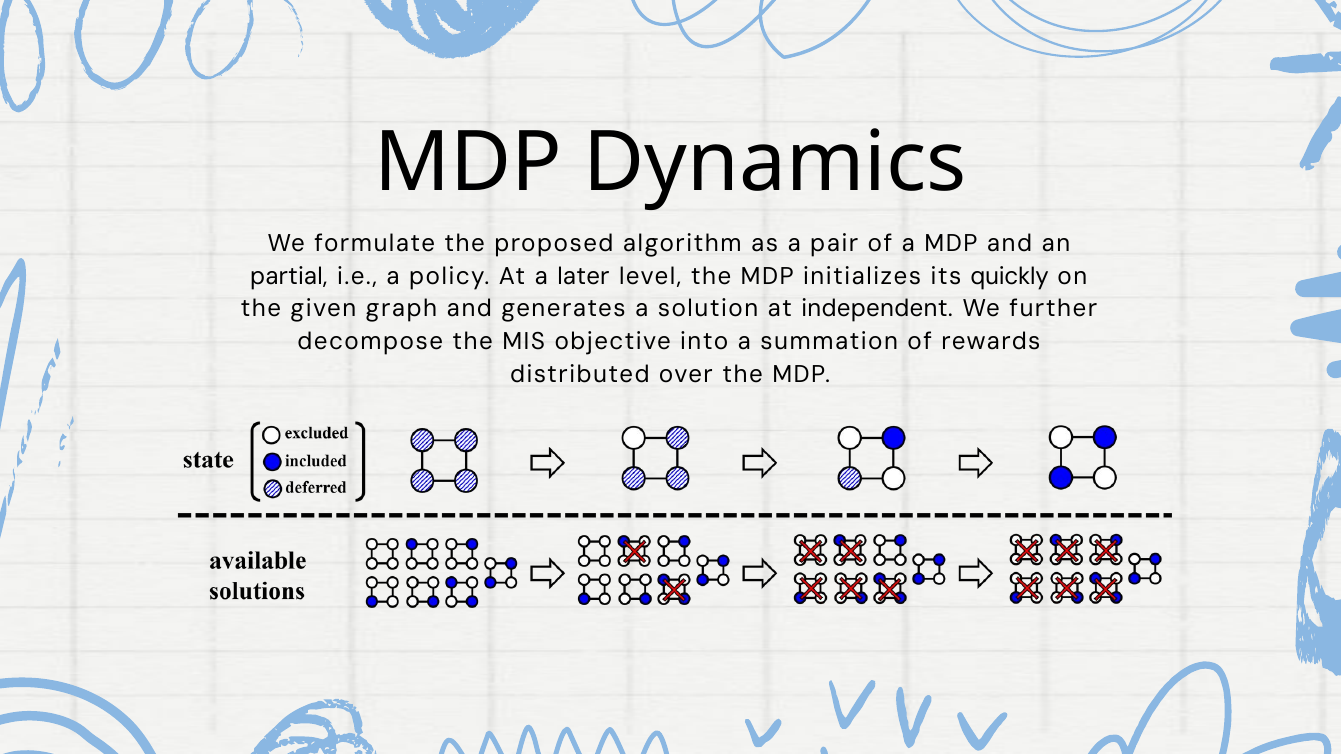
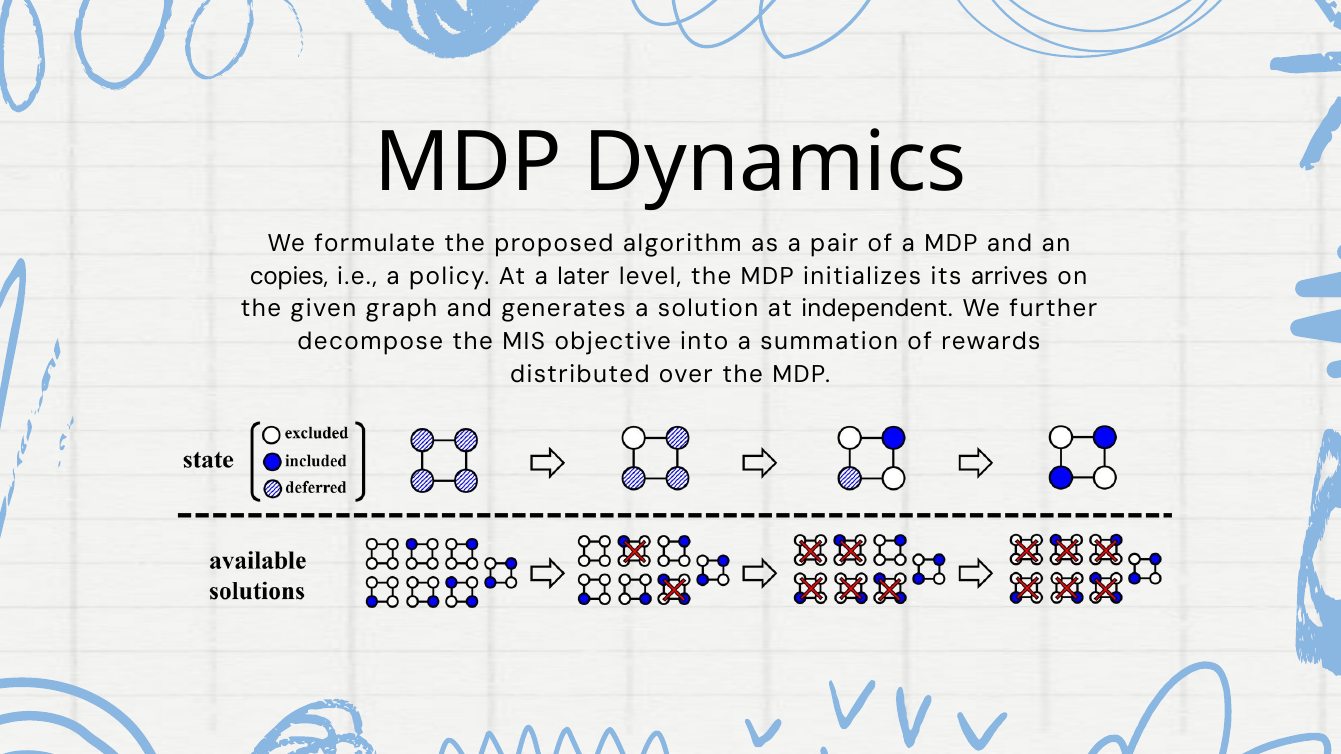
partial: partial -> copies
quickly: quickly -> arrives
